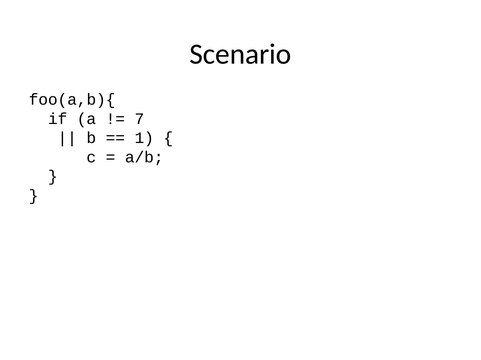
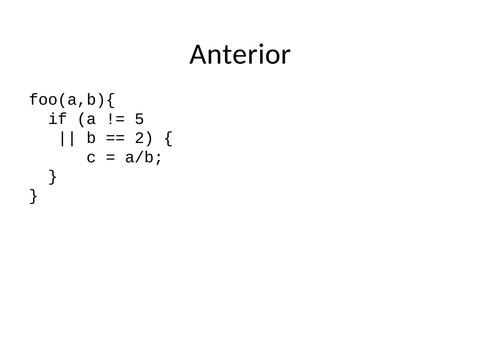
Scenario: Scenario -> Anterior
7: 7 -> 5
1: 1 -> 2
